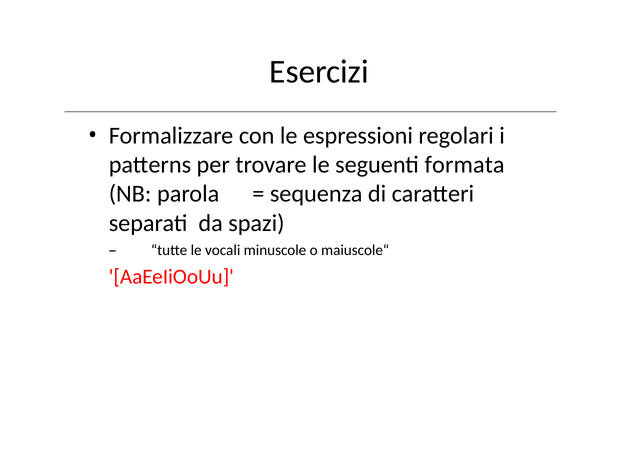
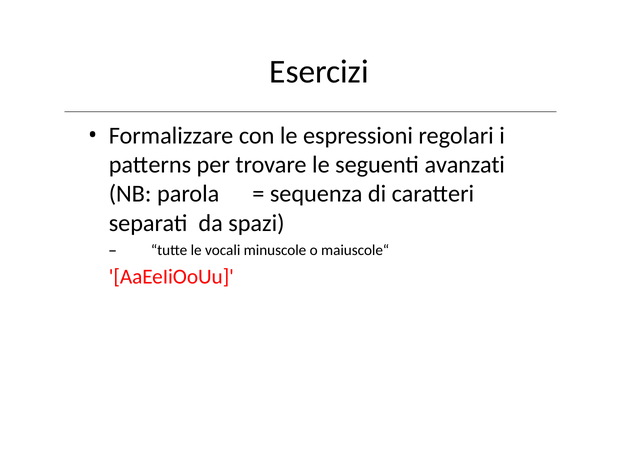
formata: formata -> avanzati
